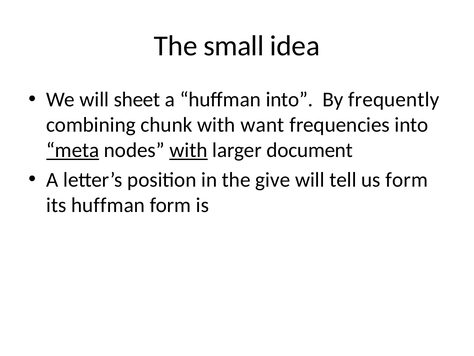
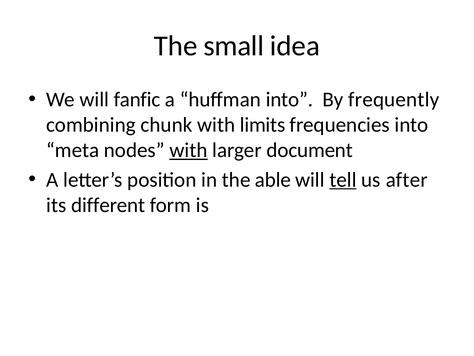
sheet: sheet -> fanfic
want: want -> limits
meta underline: present -> none
give: give -> able
tell underline: none -> present
us form: form -> after
its huffman: huffman -> different
